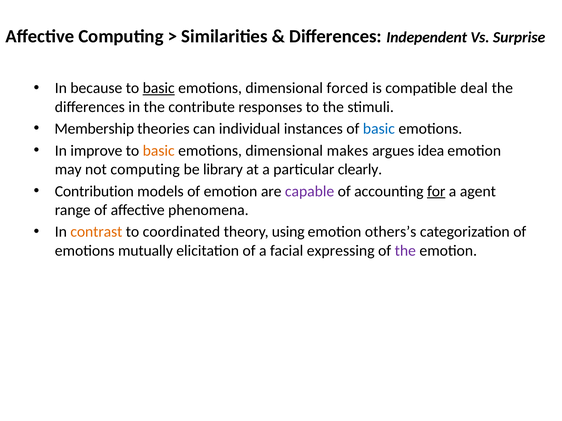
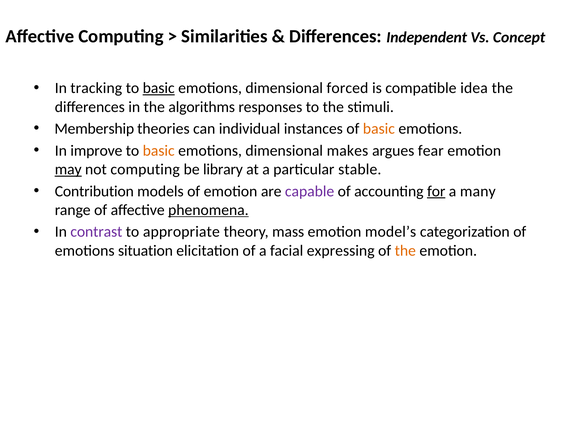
Surprise: Surprise -> Concept
because: because -> tracking
deal: deal -> idea
contribute: contribute -> algorithms
basic at (379, 129) colour: blue -> orange
idea: idea -> fear
may underline: none -> present
clearly: clearly -> stable
agent: agent -> many
phenomena underline: none -> present
contrast colour: orange -> purple
coordinated: coordinated -> appropriate
using: using -> mass
others’s: others’s -> model’s
mutually: mutually -> situation
the at (405, 251) colour: purple -> orange
